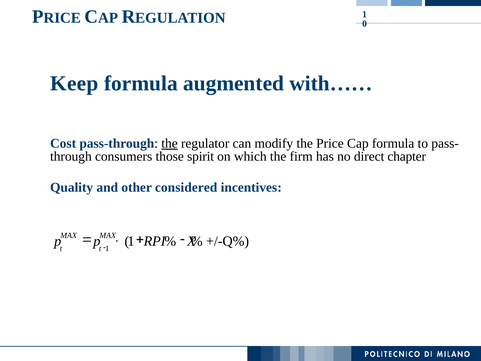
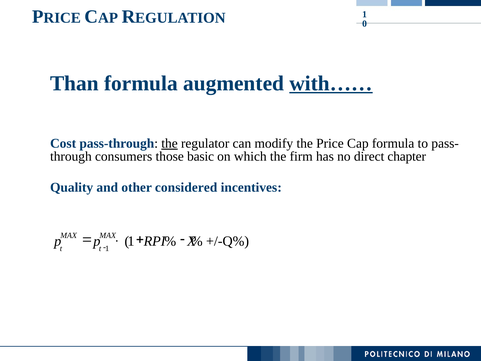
Keep: Keep -> Than
with…… underline: none -> present
spirit: spirit -> basic
